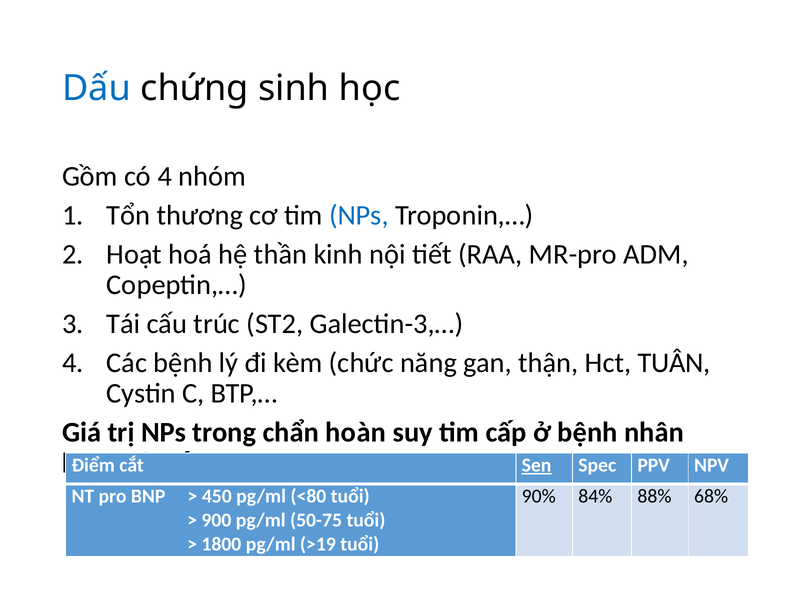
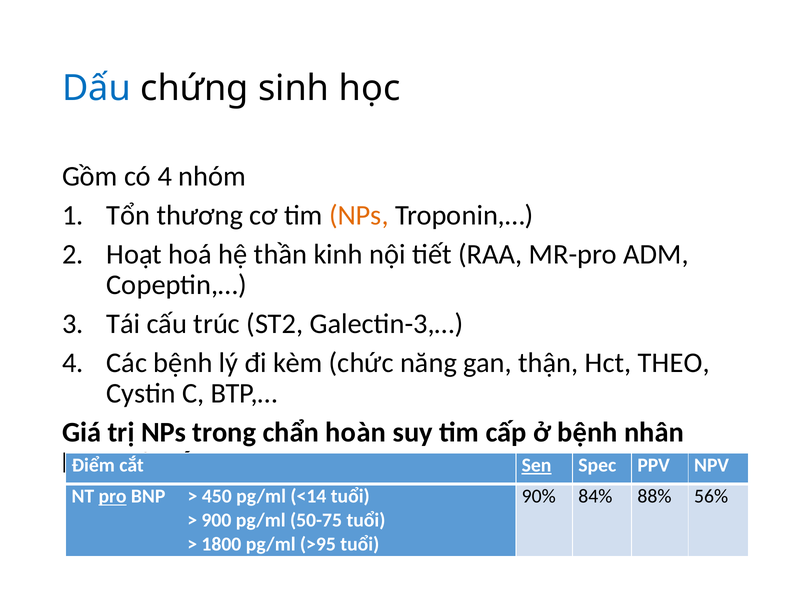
NPs at (359, 215) colour: blue -> orange
TUÂN: TUÂN -> THEO
pro underline: none -> present
<80: <80 -> <14
68%: 68% -> 56%
>19: >19 -> >95
